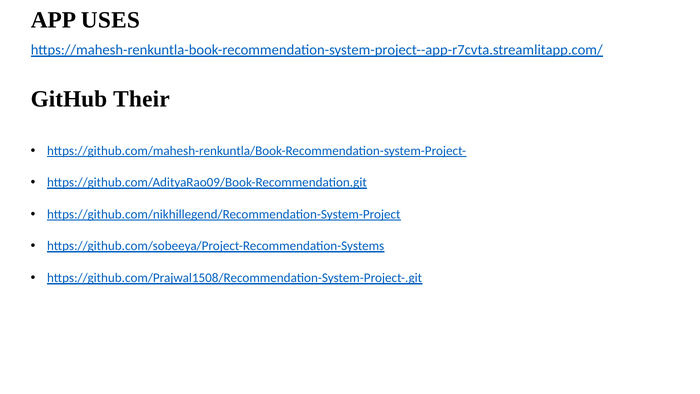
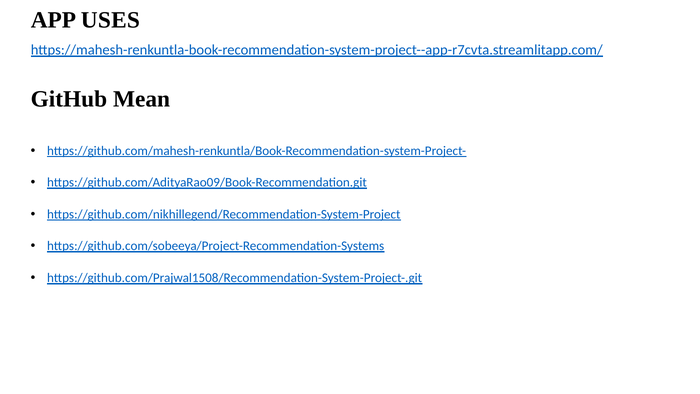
Their: Their -> Mean
